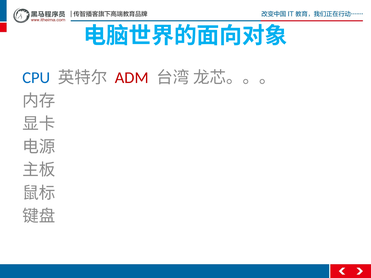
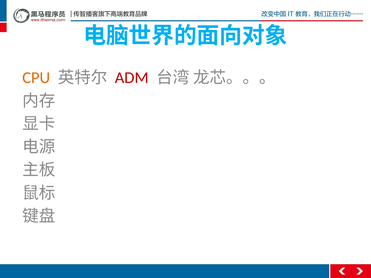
CPU colour: blue -> orange
